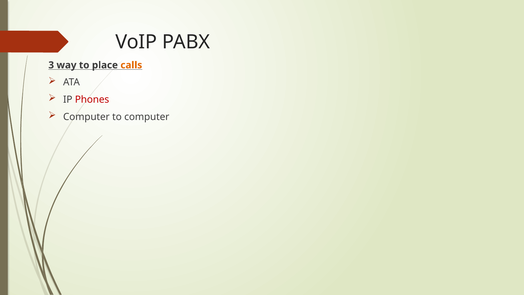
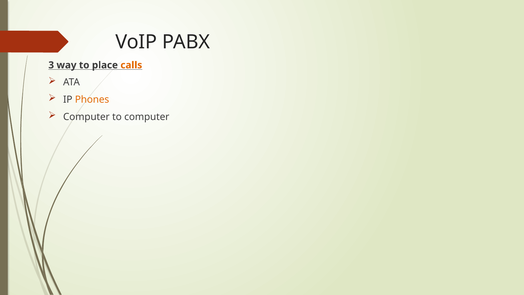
Phones colour: red -> orange
